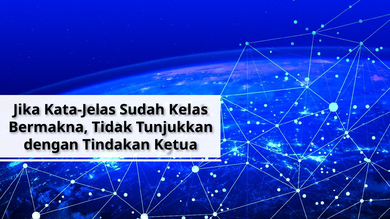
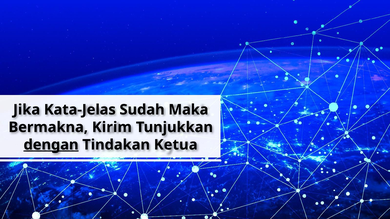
Kelas: Kelas -> Maka
Tidak: Tidak -> Kirim
dengan underline: none -> present
